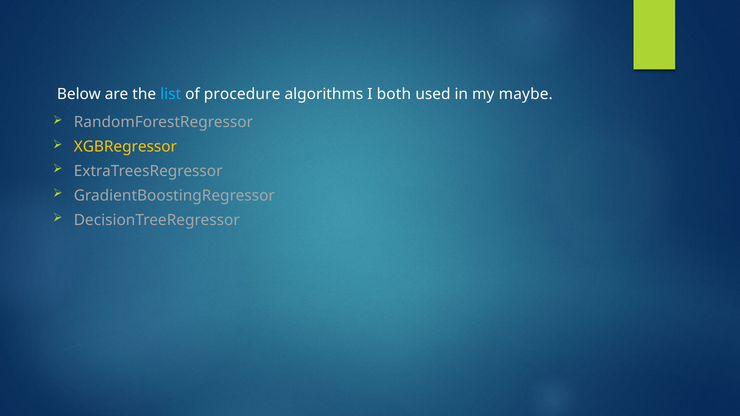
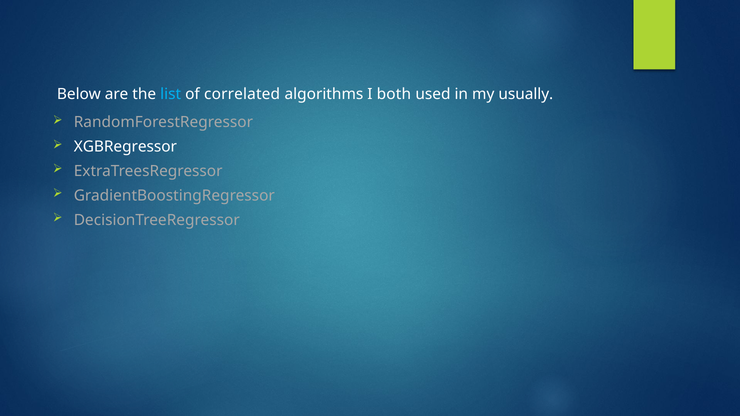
procedure: procedure -> correlated
maybe: maybe -> usually
XGBRegressor colour: yellow -> white
